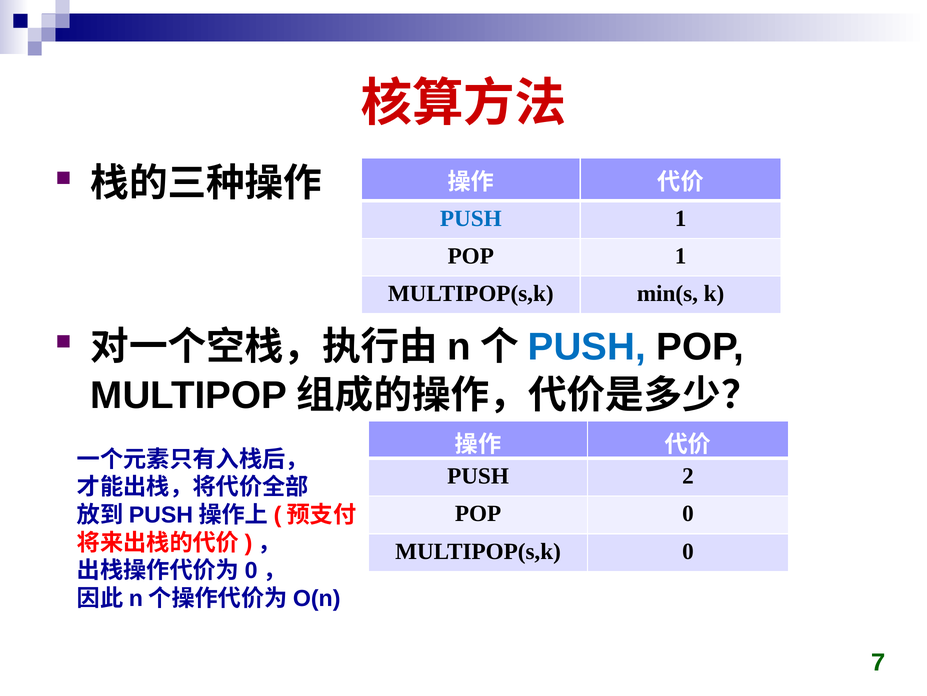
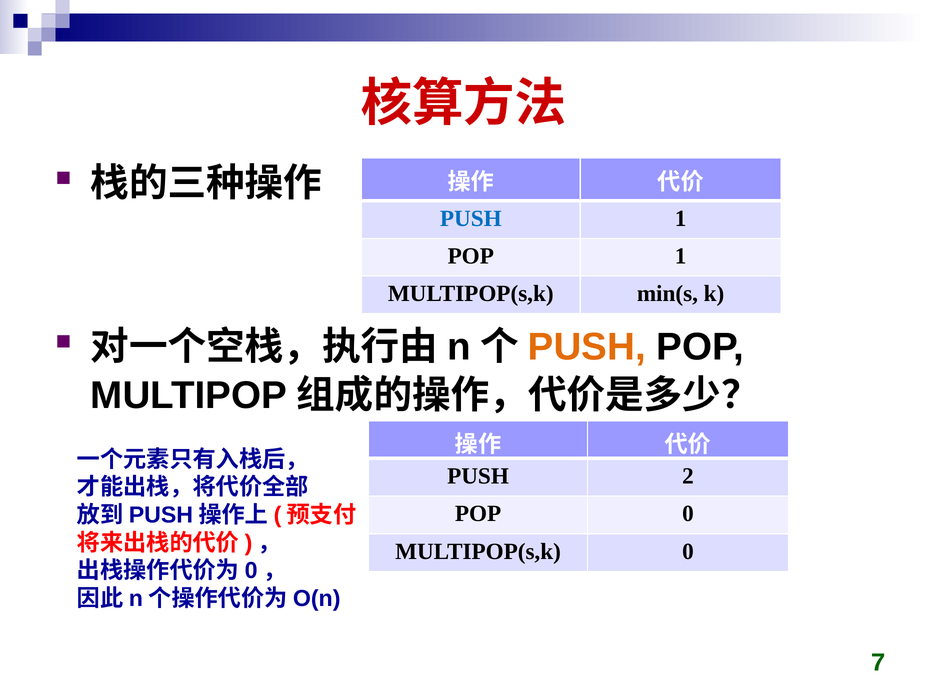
PUSH at (587, 347) colour: blue -> orange
